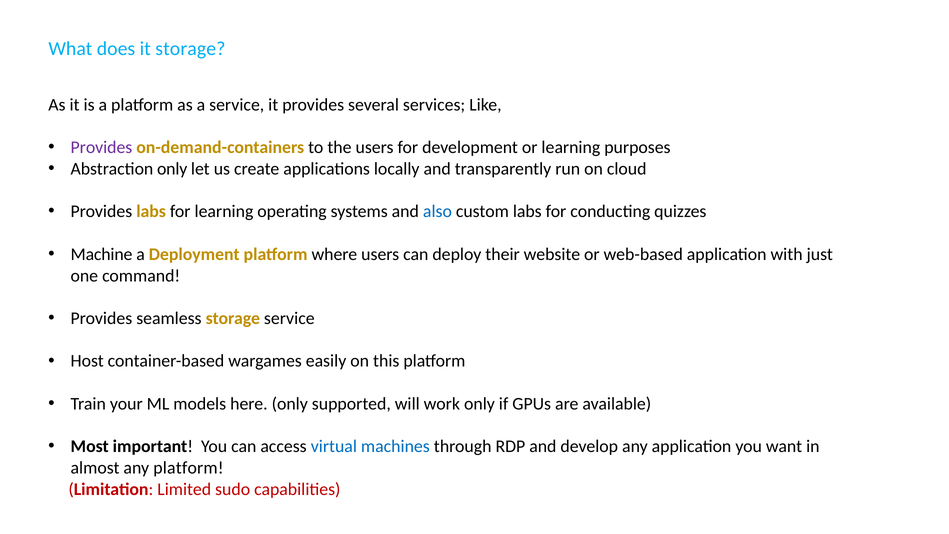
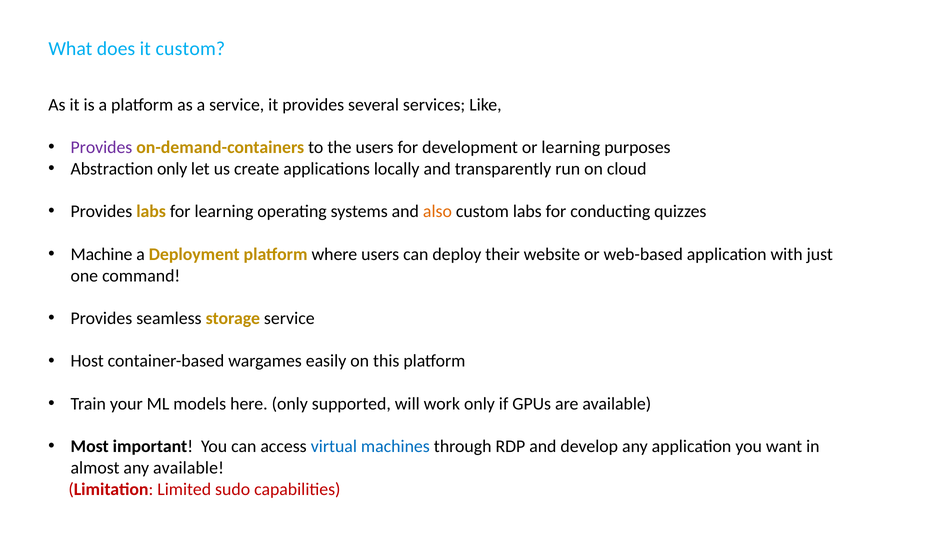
it storage: storage -> custom
also colour: blue -> orange
any platform: platform -> available
